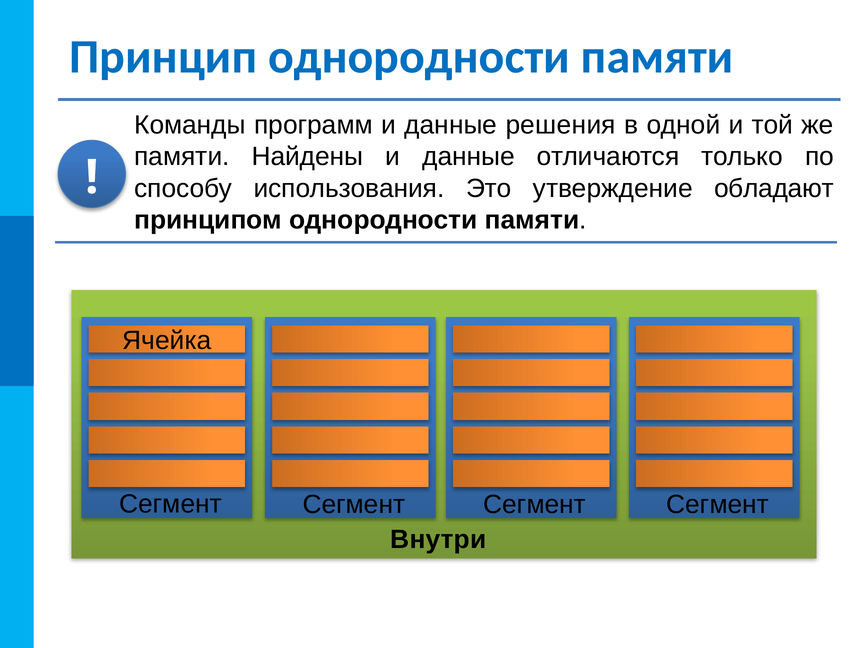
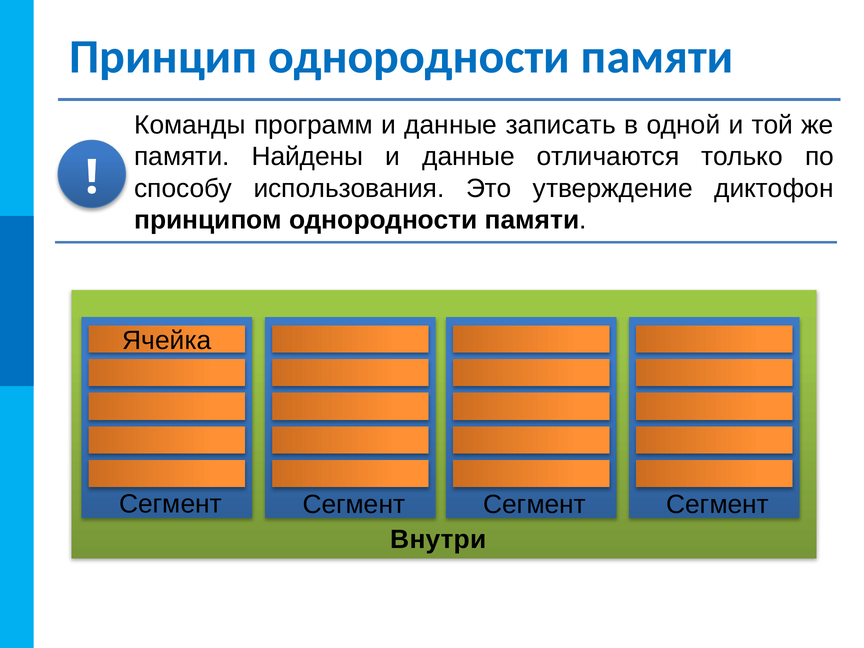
решения: решения -> записать
обладают: обладают -> диктофон
